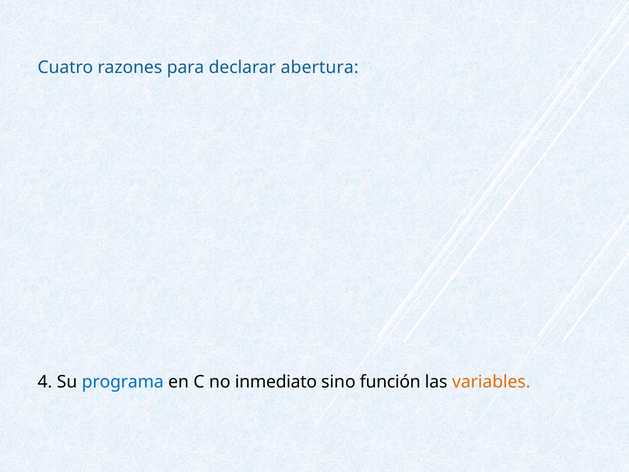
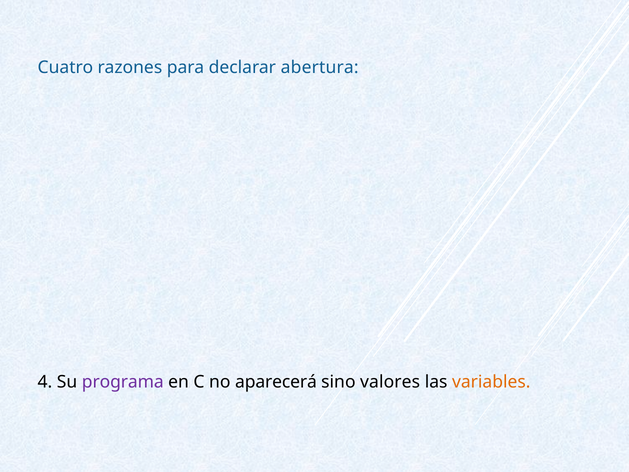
programa colour: blue -> purple
inmediato: inmediato -> aparecerá
función: función -> valores
